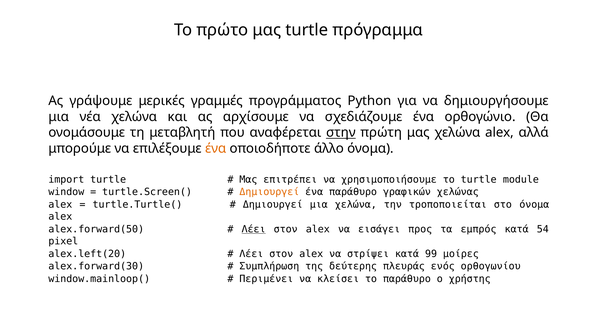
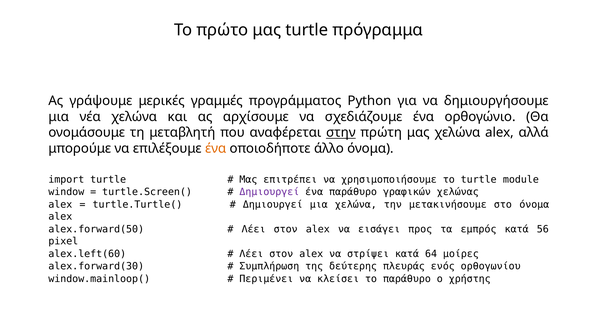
Δημιουργεί at (269, 192) colour: orange -> purple
τροποποιείται: τροποποιείται -> μετακινήσουμε
Λέει at (254, 229) underline: present -> none
54: 54 -> 56
alex.left(20: alex.left(20 -> alex.left(60
99: 99 -> 64
